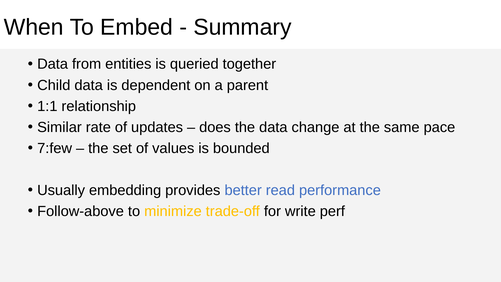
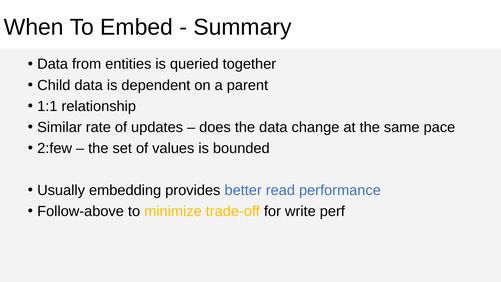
7:few: 7:few -> 2:few
